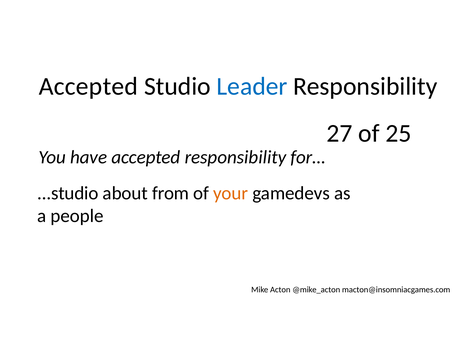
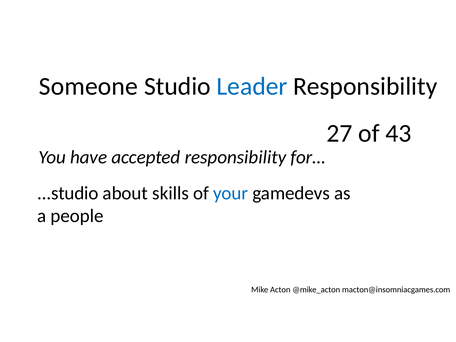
Accepted at (88, 86): Accepted -> Someone
25: 25 -> 43
from: from -> skills
your colour: orange -> blue
